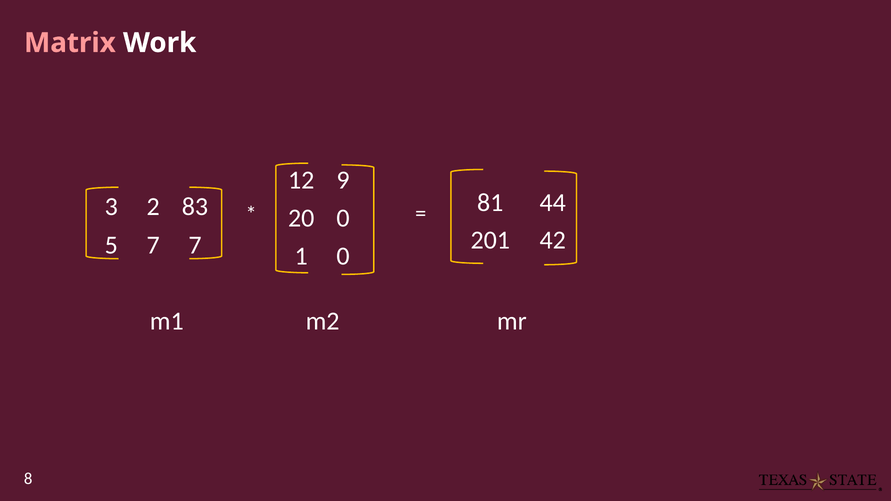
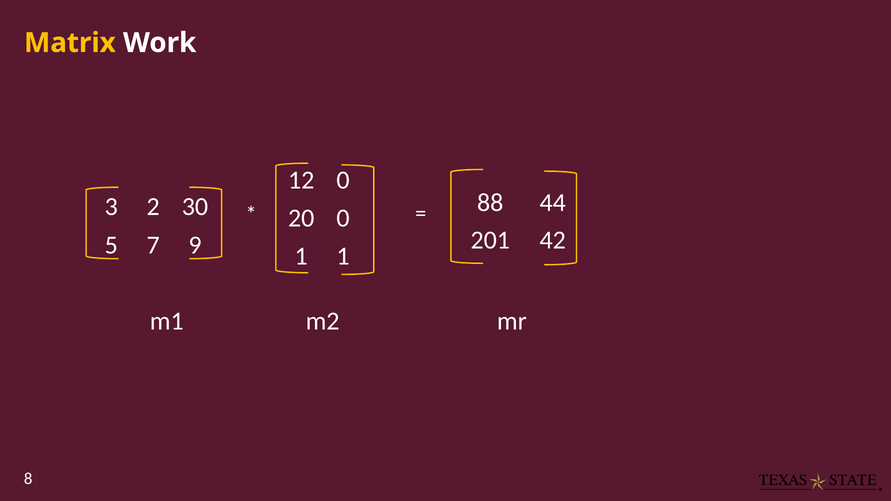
Matrix colour: pink -> yellow
12 9: 9 -> 0
83: 83 -> 30
81: 81 -> 88
7 7: 7 -> 9
1 0: 0 -> 1
